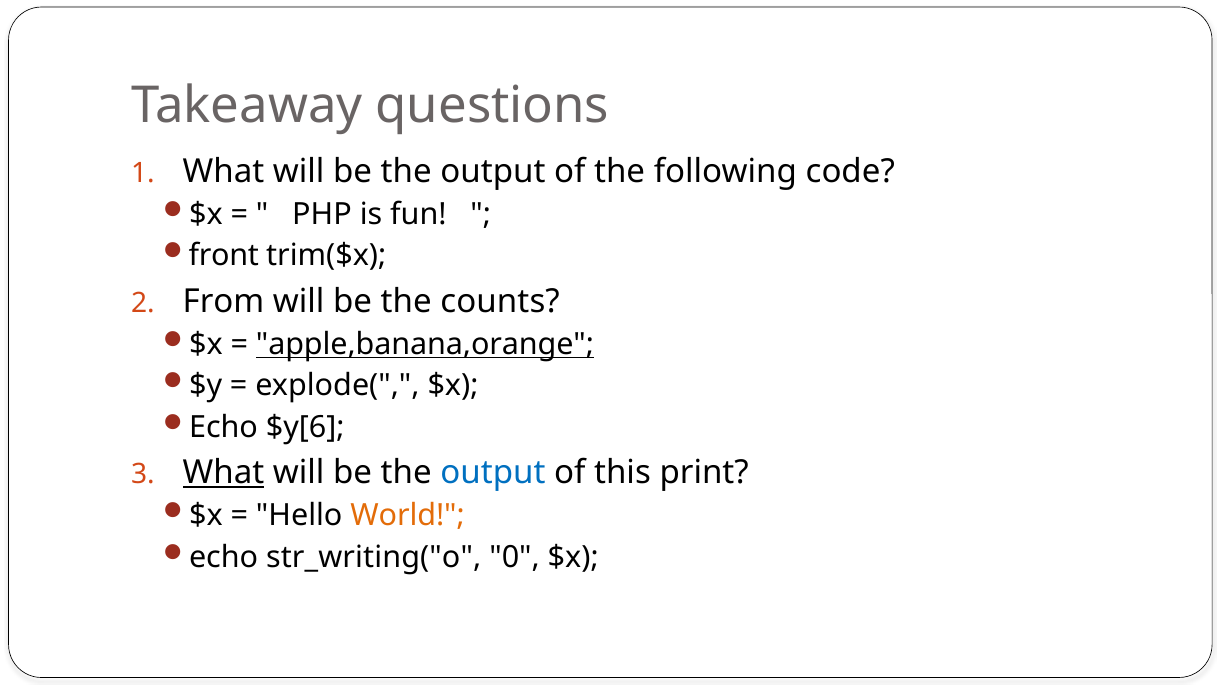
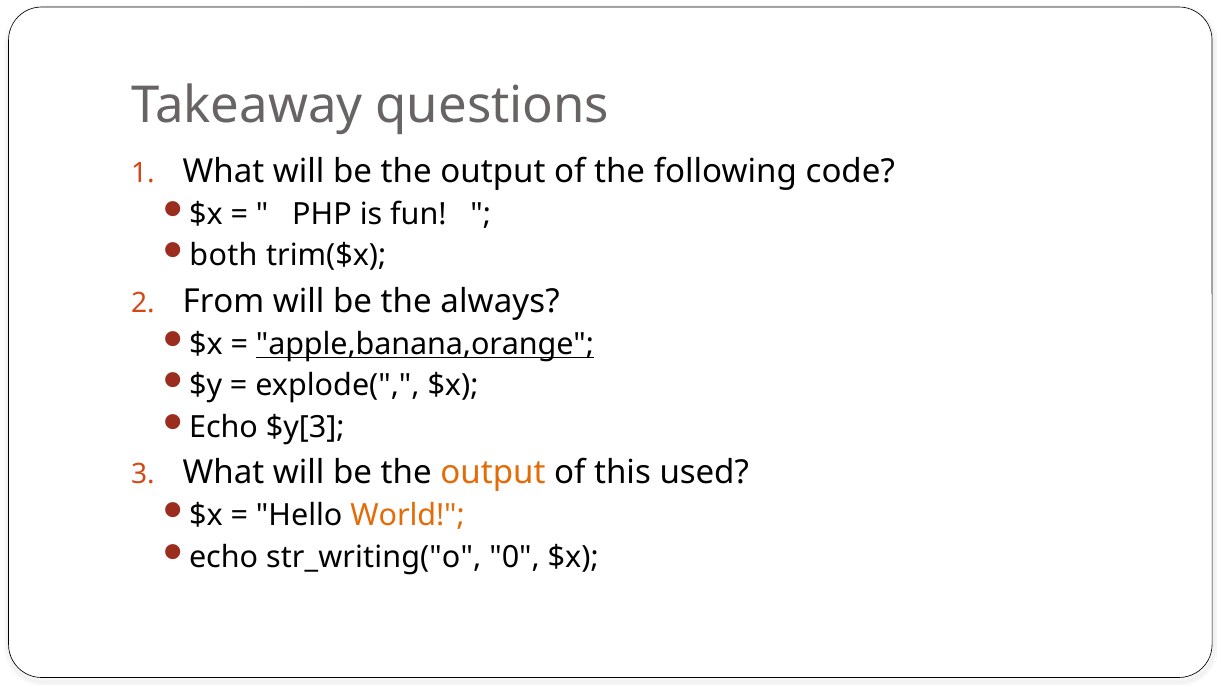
front: front -> both
counts: counts -> always
$y[6: $y[6 -> $y[3
What at (223, 473) underline: present -> none
output at (493, 473) colour: blue -> orange
print: print -> used
